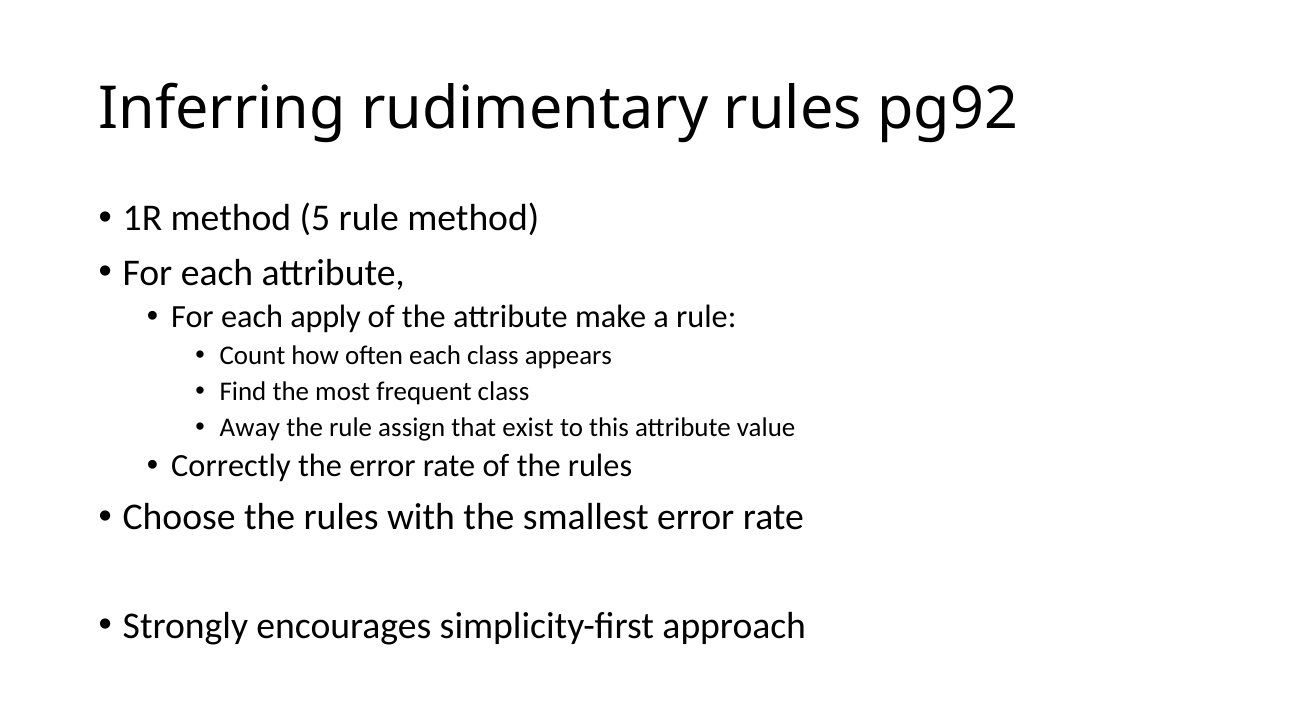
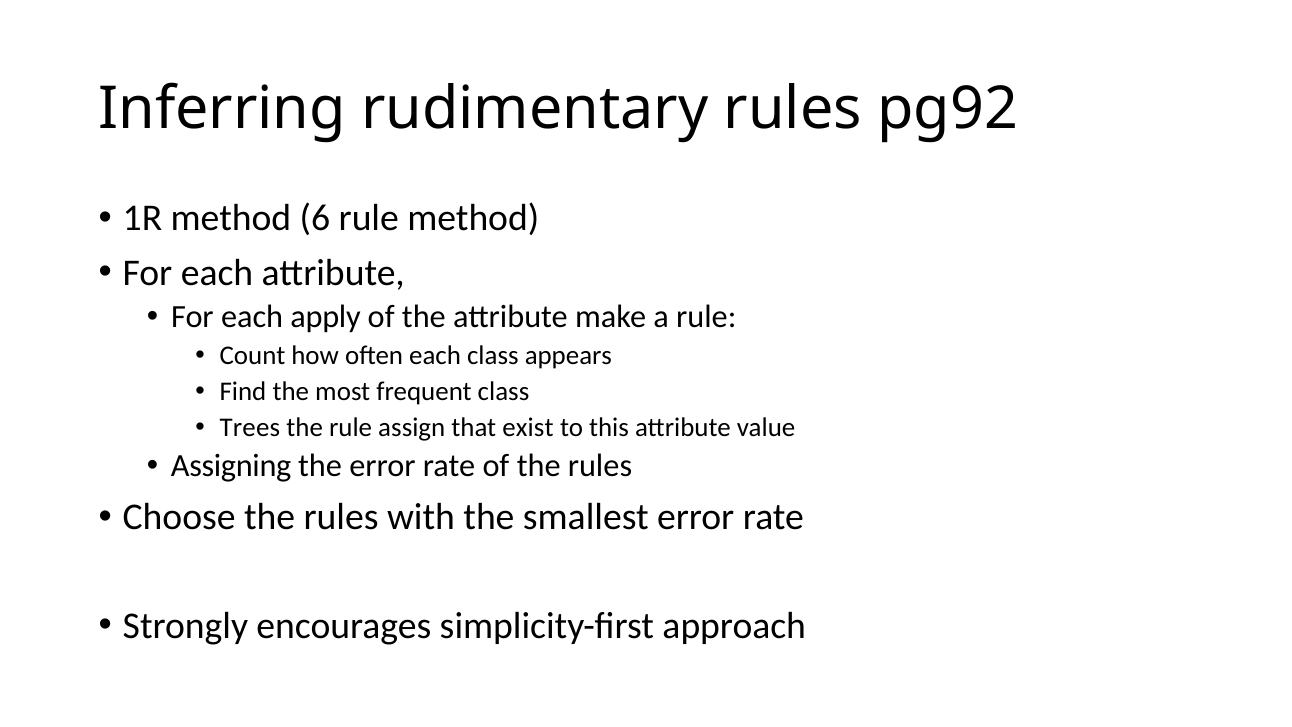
5: 5 -> 6
Away: Away -> Trees
Correctly: Correctly -> Assigning
